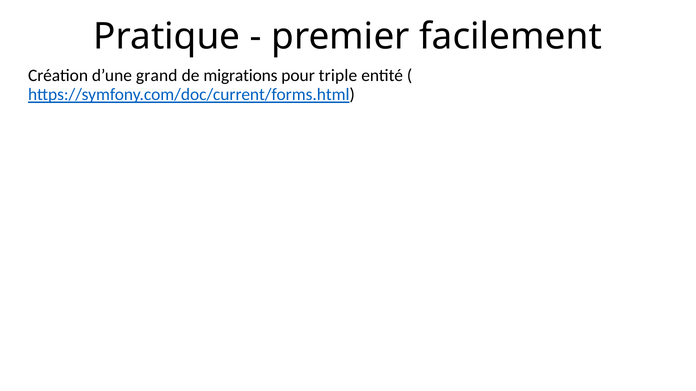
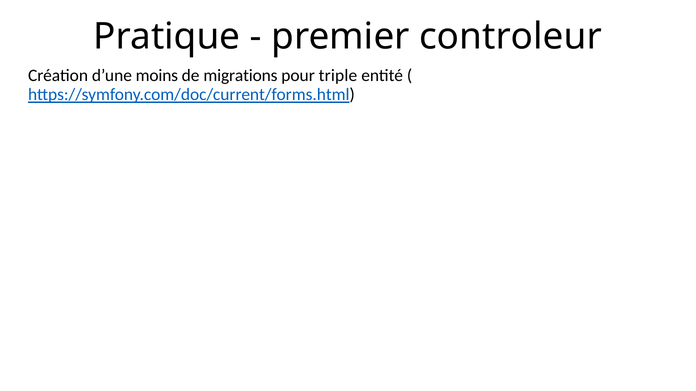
facilement: facilement -> controleur
grand: grand -> moins
